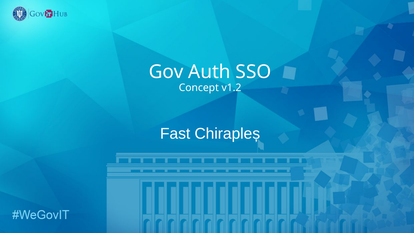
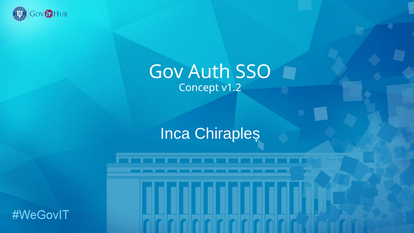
Fast: Fast -> Inca
